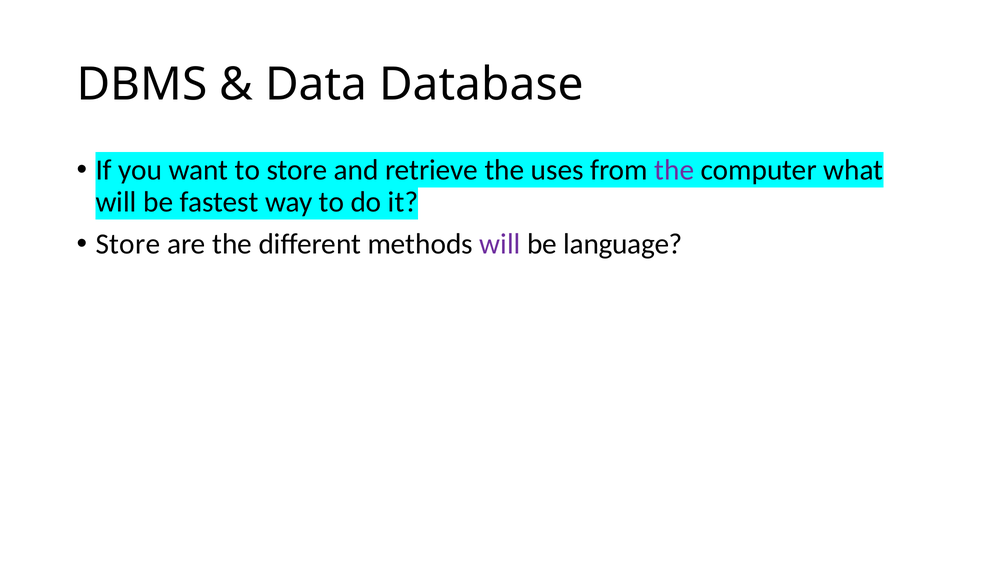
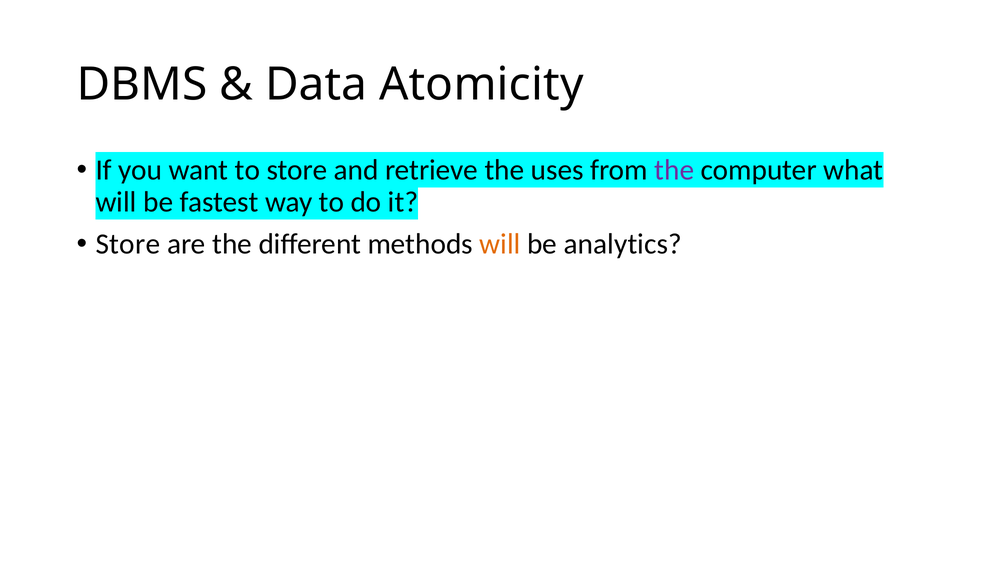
Database: Database -> Atomicity
will at (500, 244) colour: purple -> orange
language: language -> analytics
